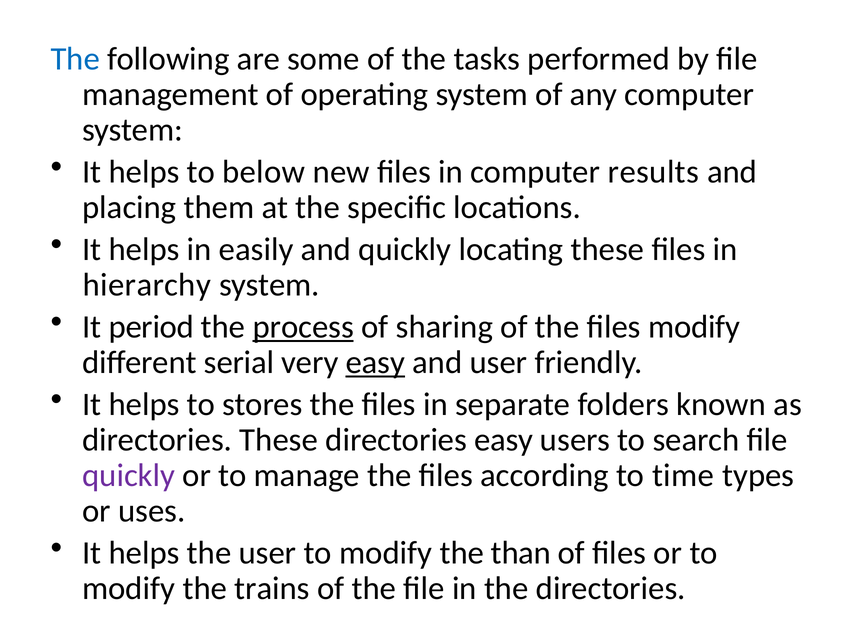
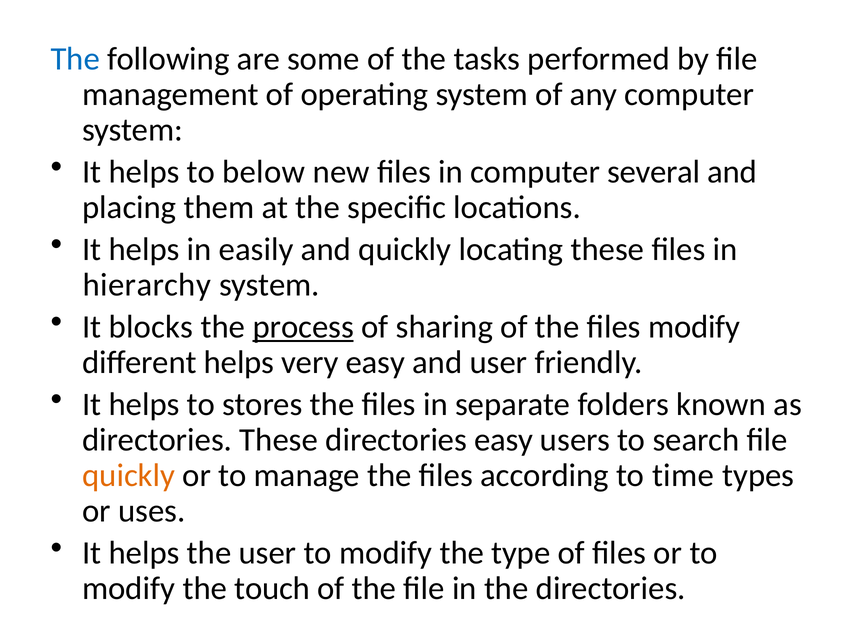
results: results -> several
period: period -> blocks
different serial: serial -> helps
easy at (375, 363) underline: present -> none
quickly at (129, 476) colour: purple -> orange
than: than -> type
trains: trains -> touch
